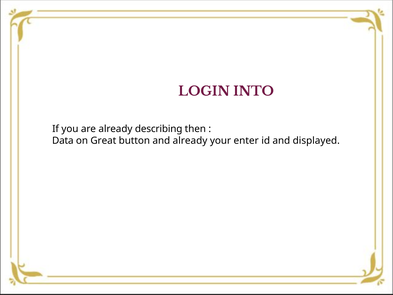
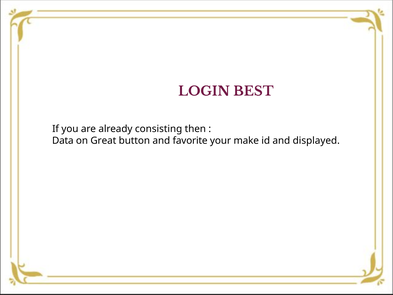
INTO: INTO -> BEST
describing: describing -> consisting
and already: already -> favorite
enter: enter -> make
